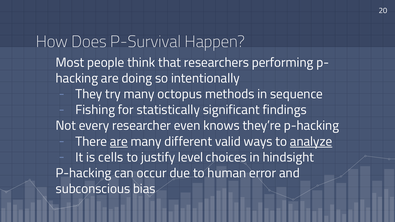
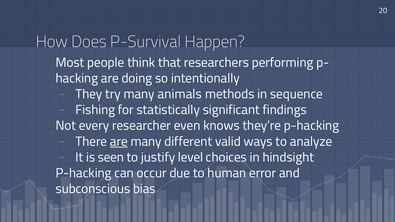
octopus: octopus -> animals
analyze underline: present -> none
cells: cells -> seen
